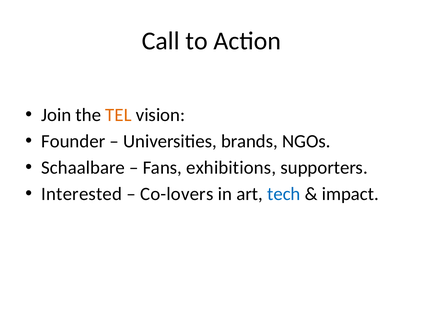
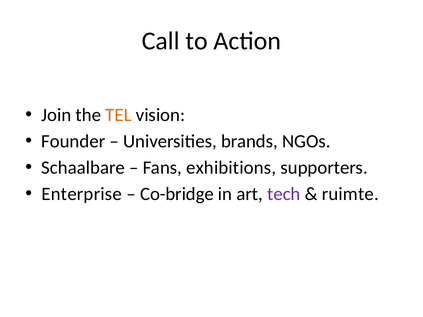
Interested: Interested -> Enterprise
Co-lovers: Co-lovers -> Co-bridge
tech colour: blue -> purple
impact: impact -> ruimte
